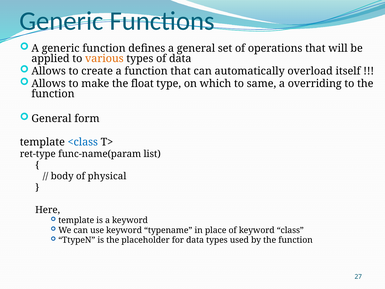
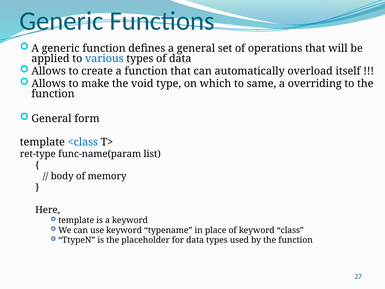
various colour: orange -> blue
float: float -> void
physical: physical -> memory
